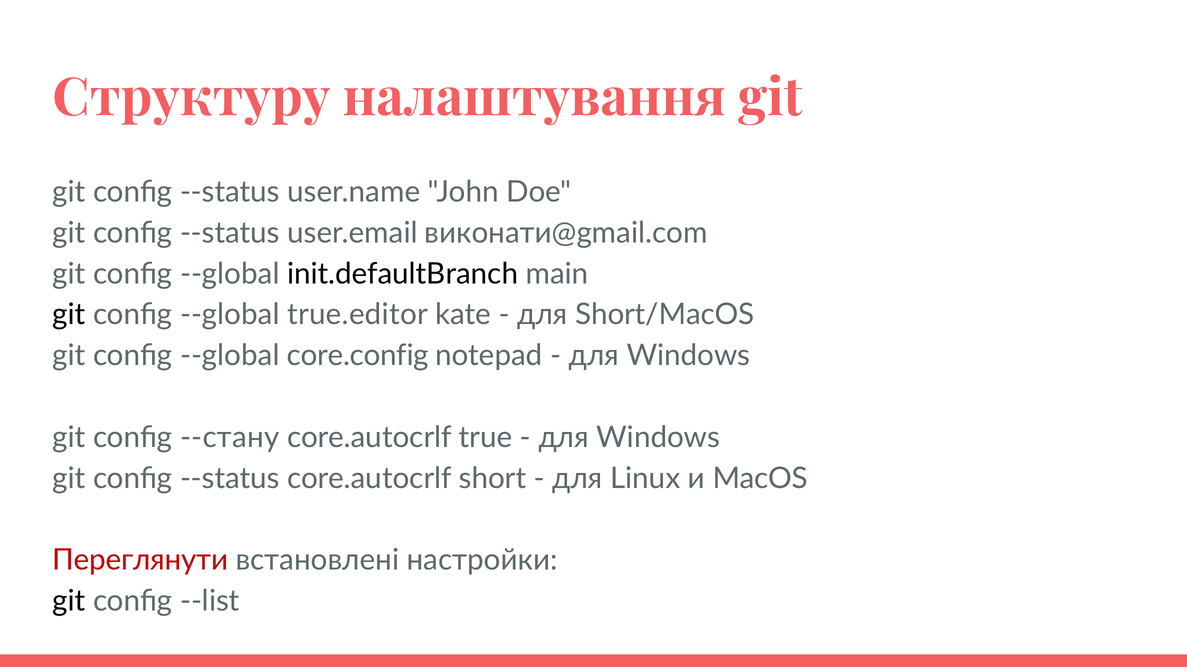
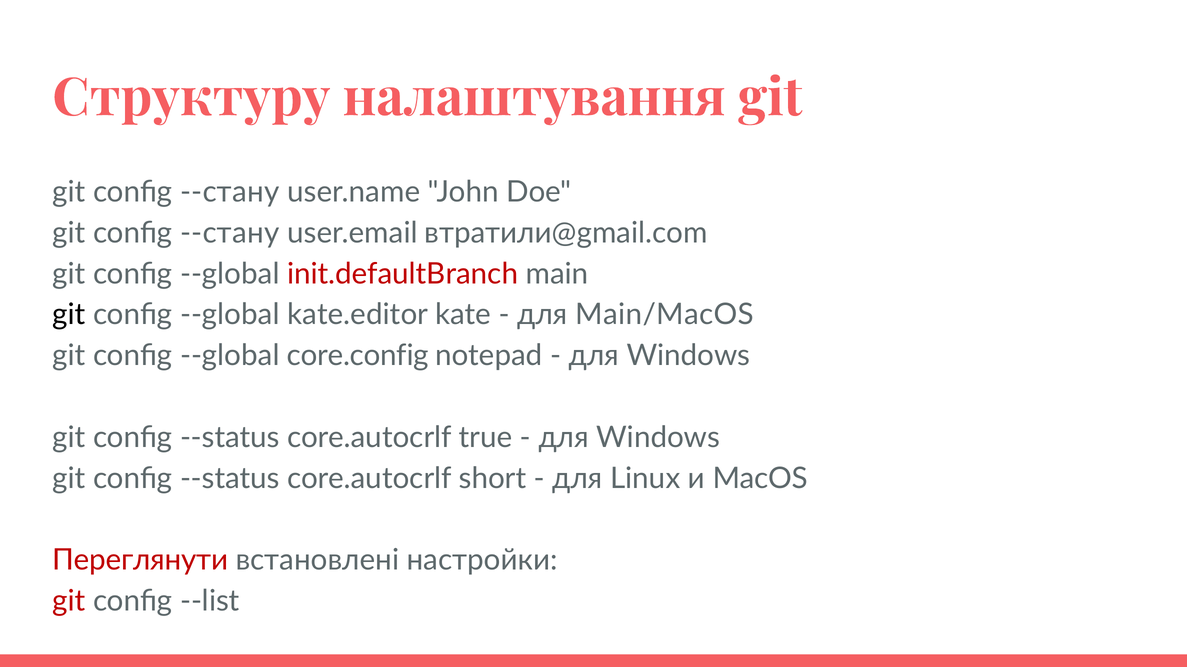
--status at (230, 192): --status -> --стану
--status at (230, 233): --status -> --стану
виконати@gmail.com: виконати@gmail.com -> втратили@gmail.com
init.defaultBranch colour: black -> red
true.editor: true.editor -> kate.editor
Short/MacOS: Short/MacOS -> Main/MacOS
--стану at (230, 438): --стану -> --status
git at (69, 602) colour: black -> red
